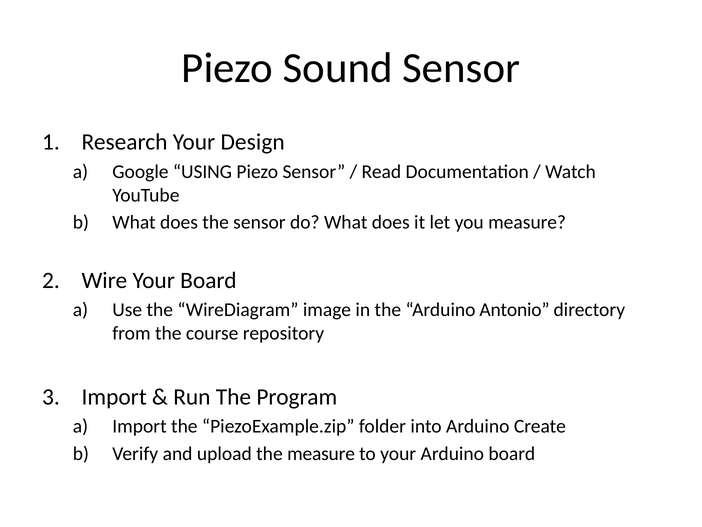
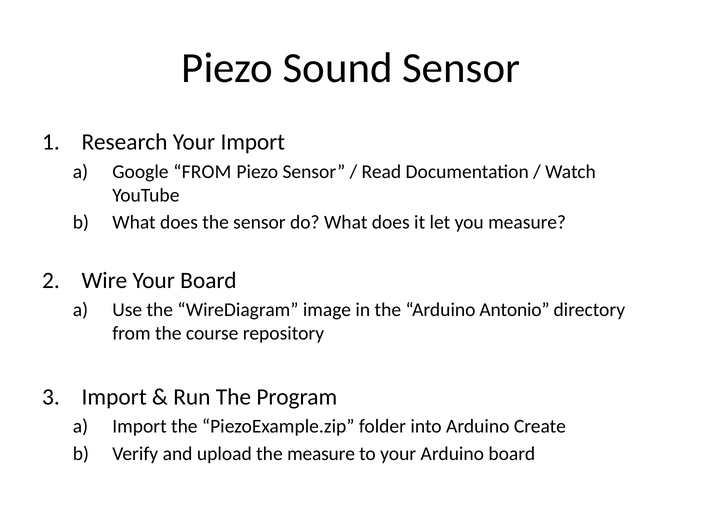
Your Design: Design -> Import
Google USING: USING -> FROM
